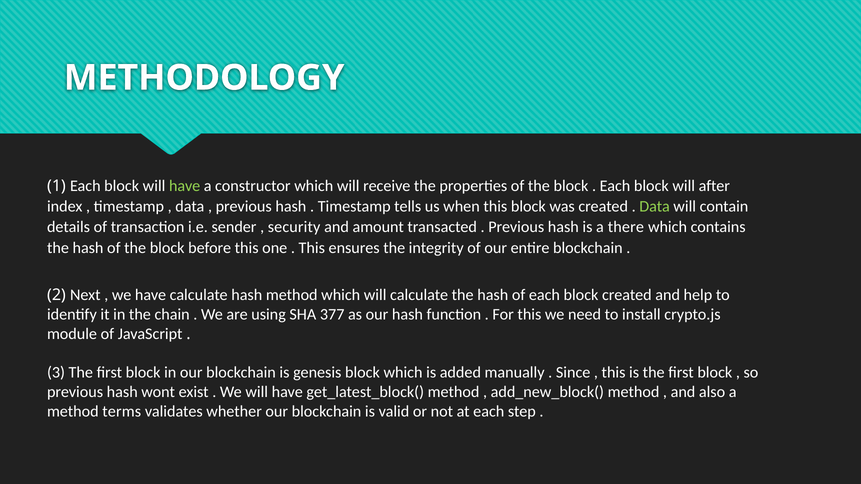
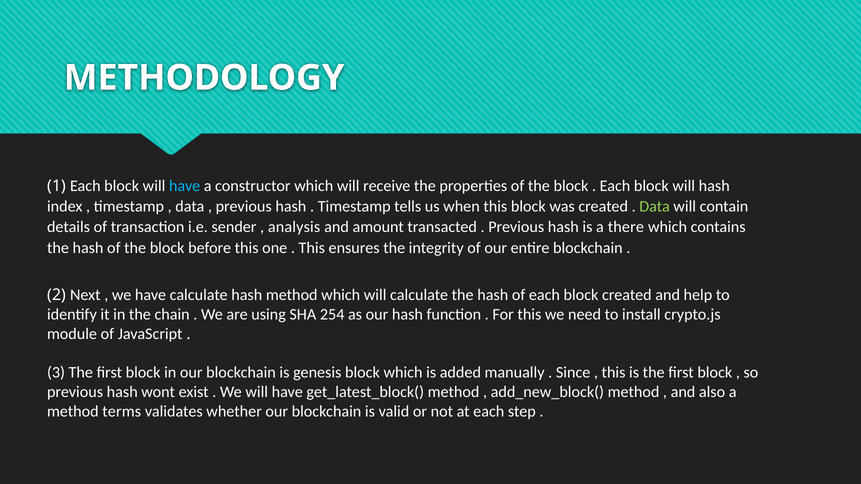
have at (185, 186) colour: light green -> light blue
will after: after -> hash
security: security -> analysis
377: 377 -> 254
